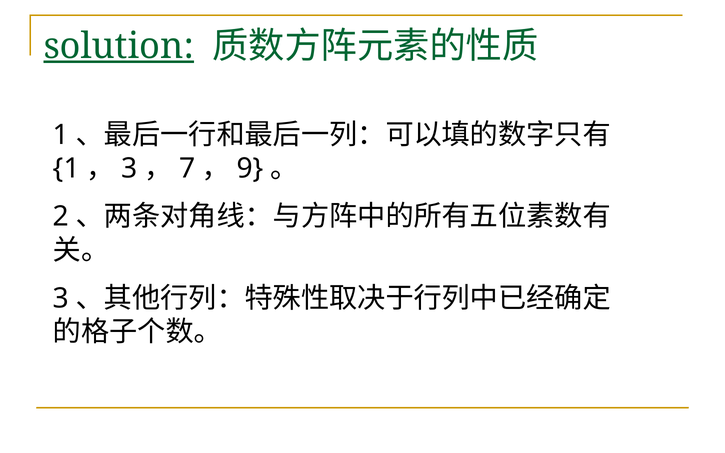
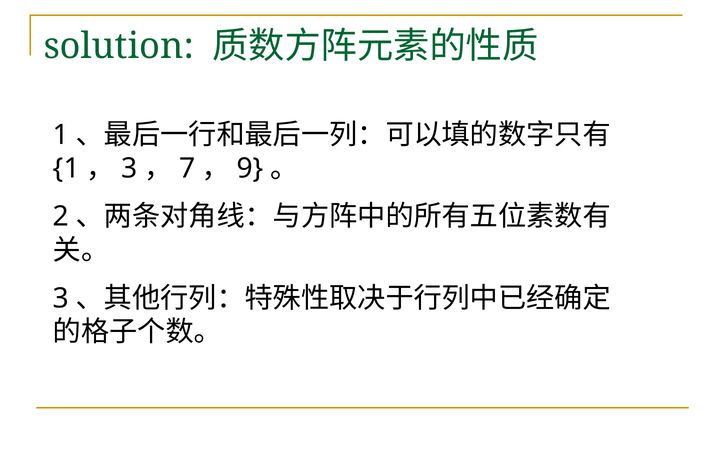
solution underline: present -> none
